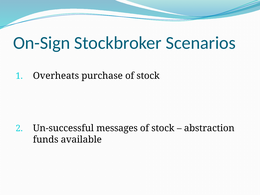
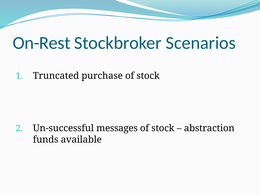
On-Sign: On-Sign -> On-Rest
Overheats: Overheats -> Truncated
